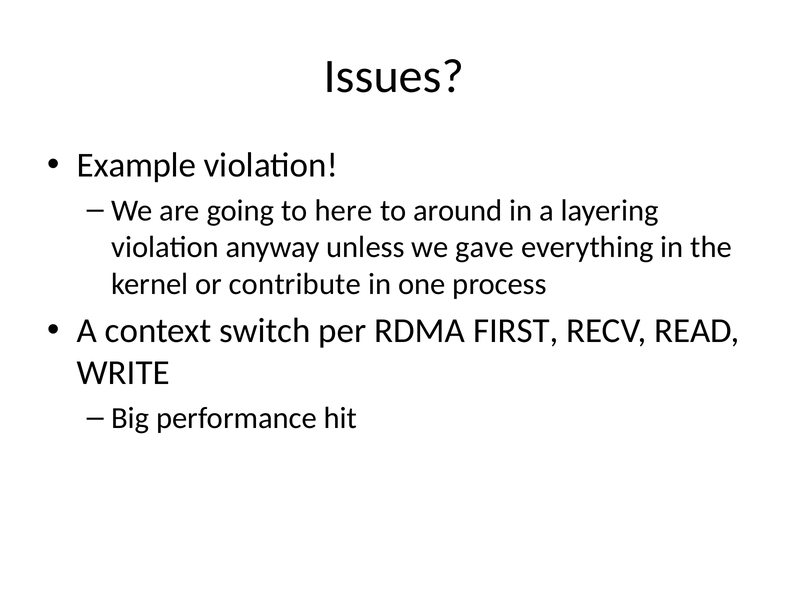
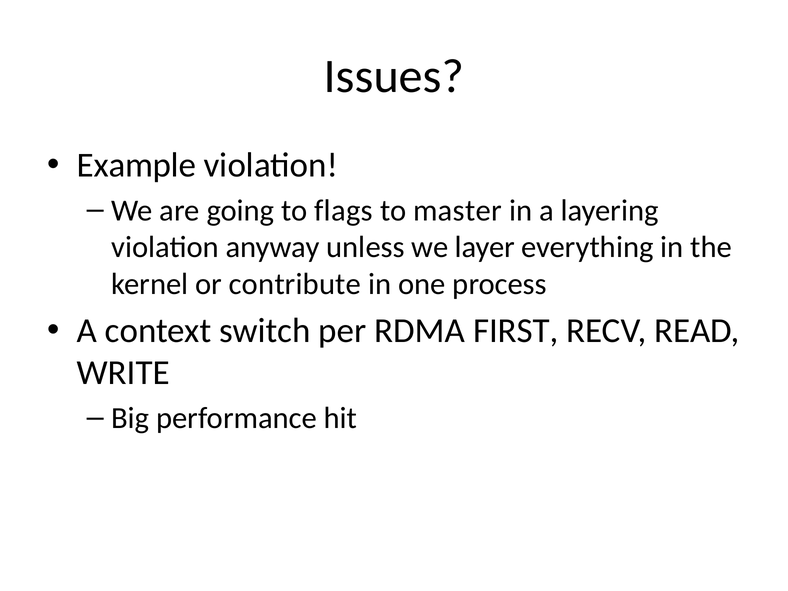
here: here -> flags
around: around -> master
gave: gave -> layer
